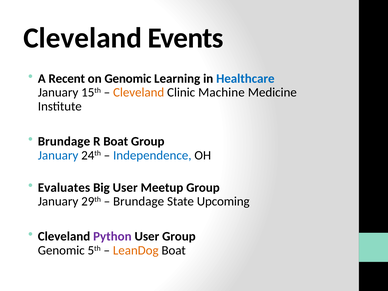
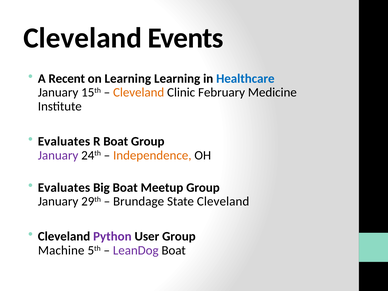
on Genomic: Genomic -> Learning
Machine: Machine -> February
Brundage at (64, 141): Brundage -> Evaluates
January at (58, 155) colour: blue -> purple
Independence colour: blue -> orange
Big User: User -> Boat
State Upcoming: Upcoming -> Cleveland
Genomic at (61, 250): Genomic -> Machine
LeanDog colour: orange -> purple
